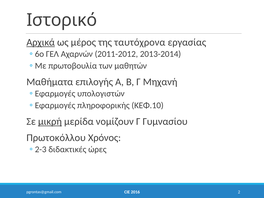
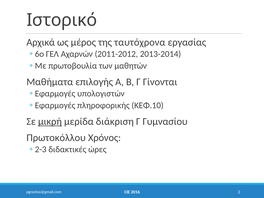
Αρχικά underline: present -> none
Μηχανή: Μηχανή -> Γίνονται
νομίζουν: νομίζουν -> διάκριση
